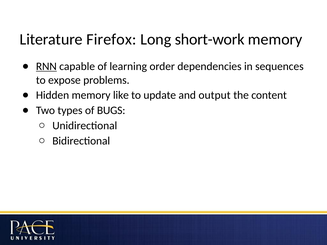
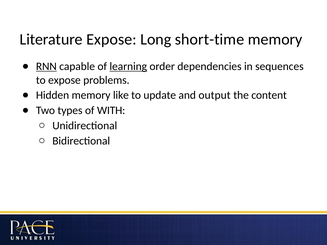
Literature Firefox: Firefox -> Expose
short-work: short-work -> short-time
learning underline: none -> present
BUGS: BUGS -> WITH
